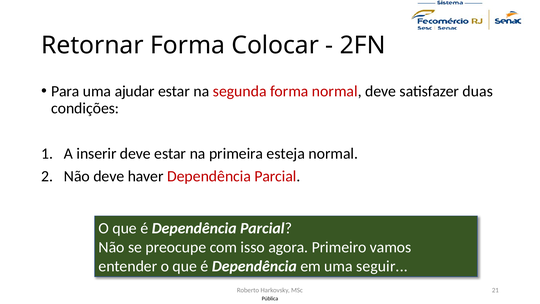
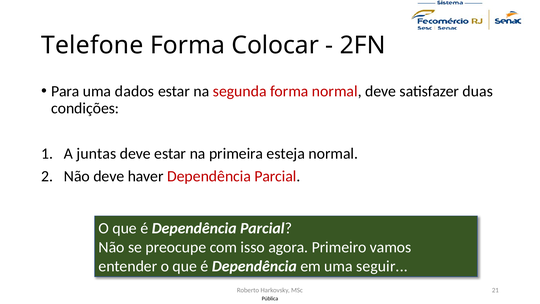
Retornar: Retornar -> Telefone
ajudar: ajudar -> dados
inserir: inserir -> juntas
